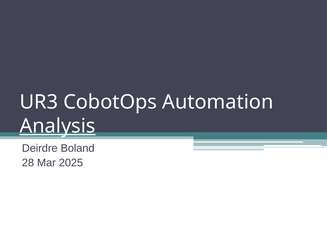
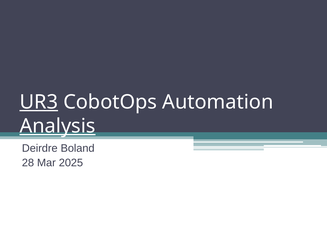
UR3 underline: none -> present
